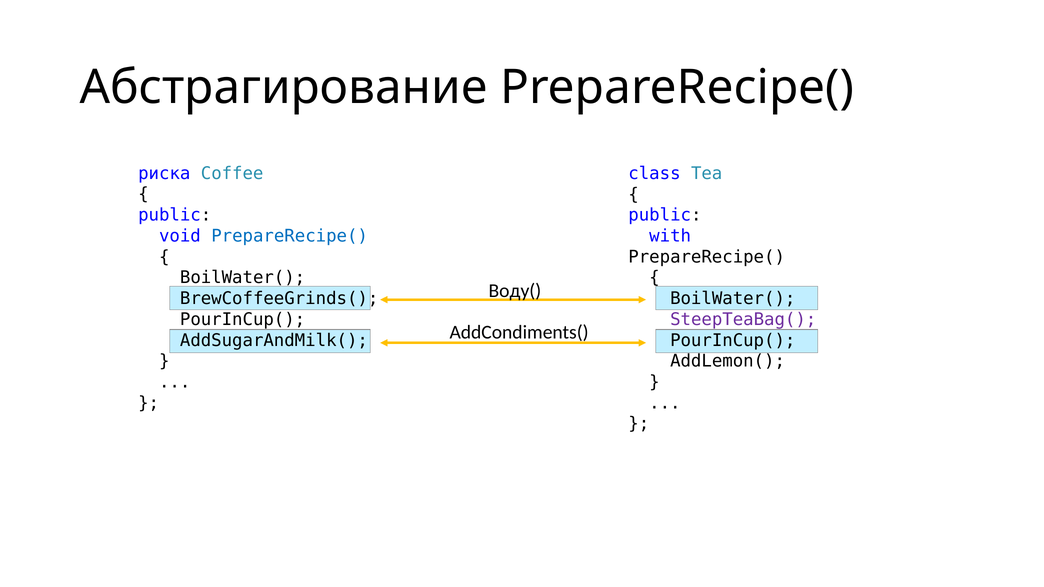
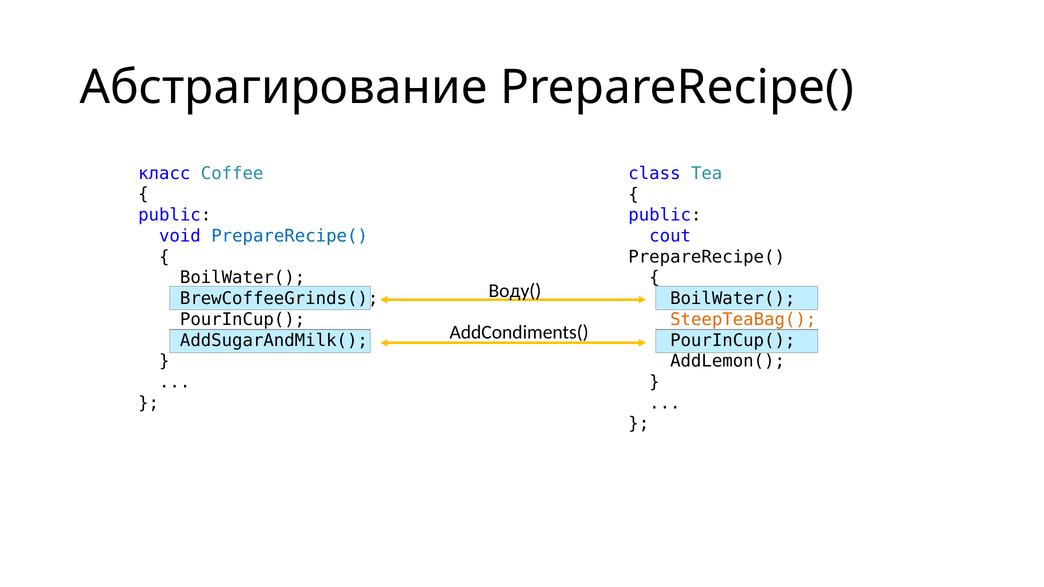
риска: риска -> класс
with: with -> cout
SteepTeaBag( colour: purple -> orange
